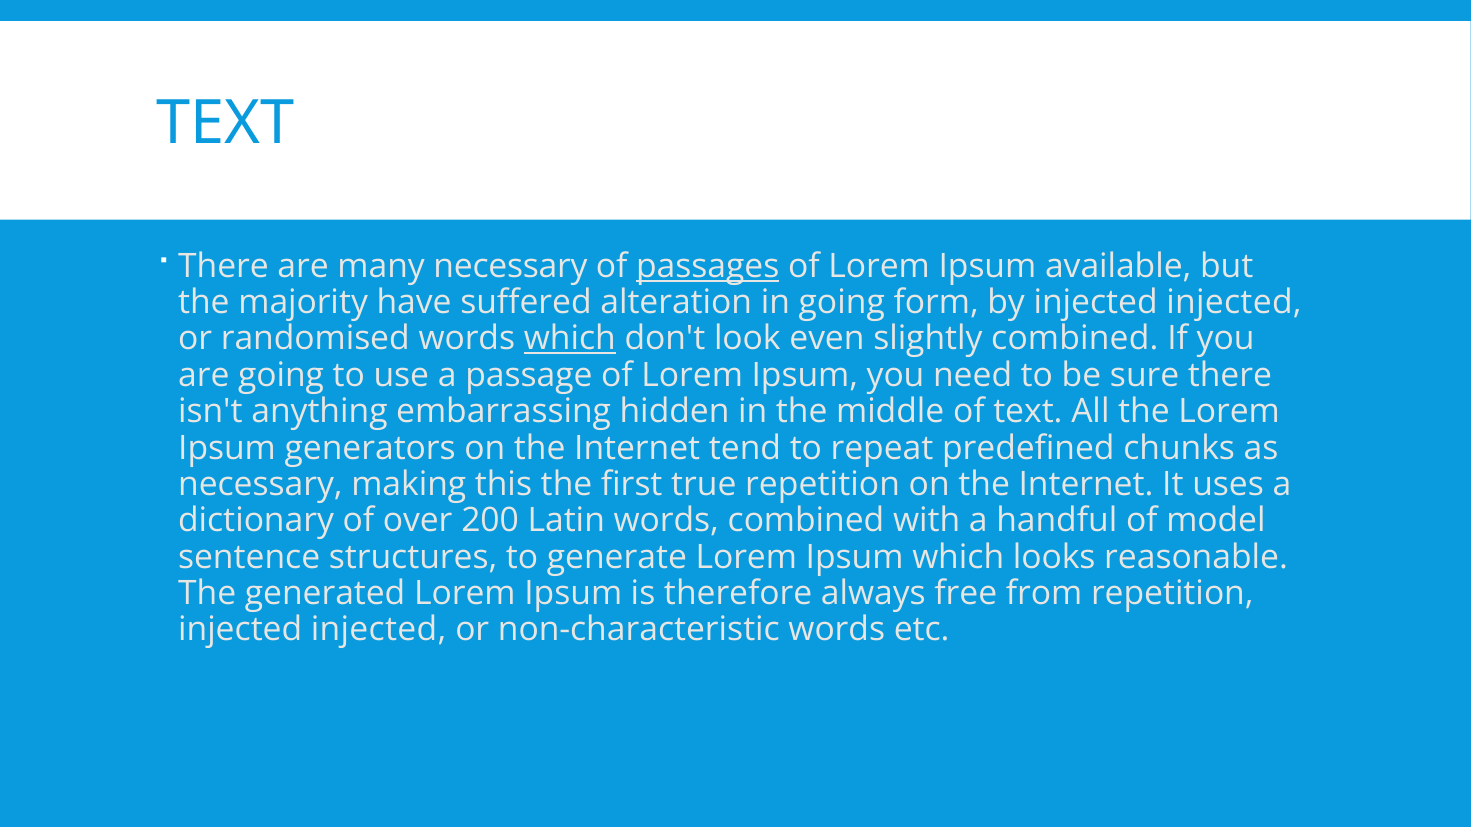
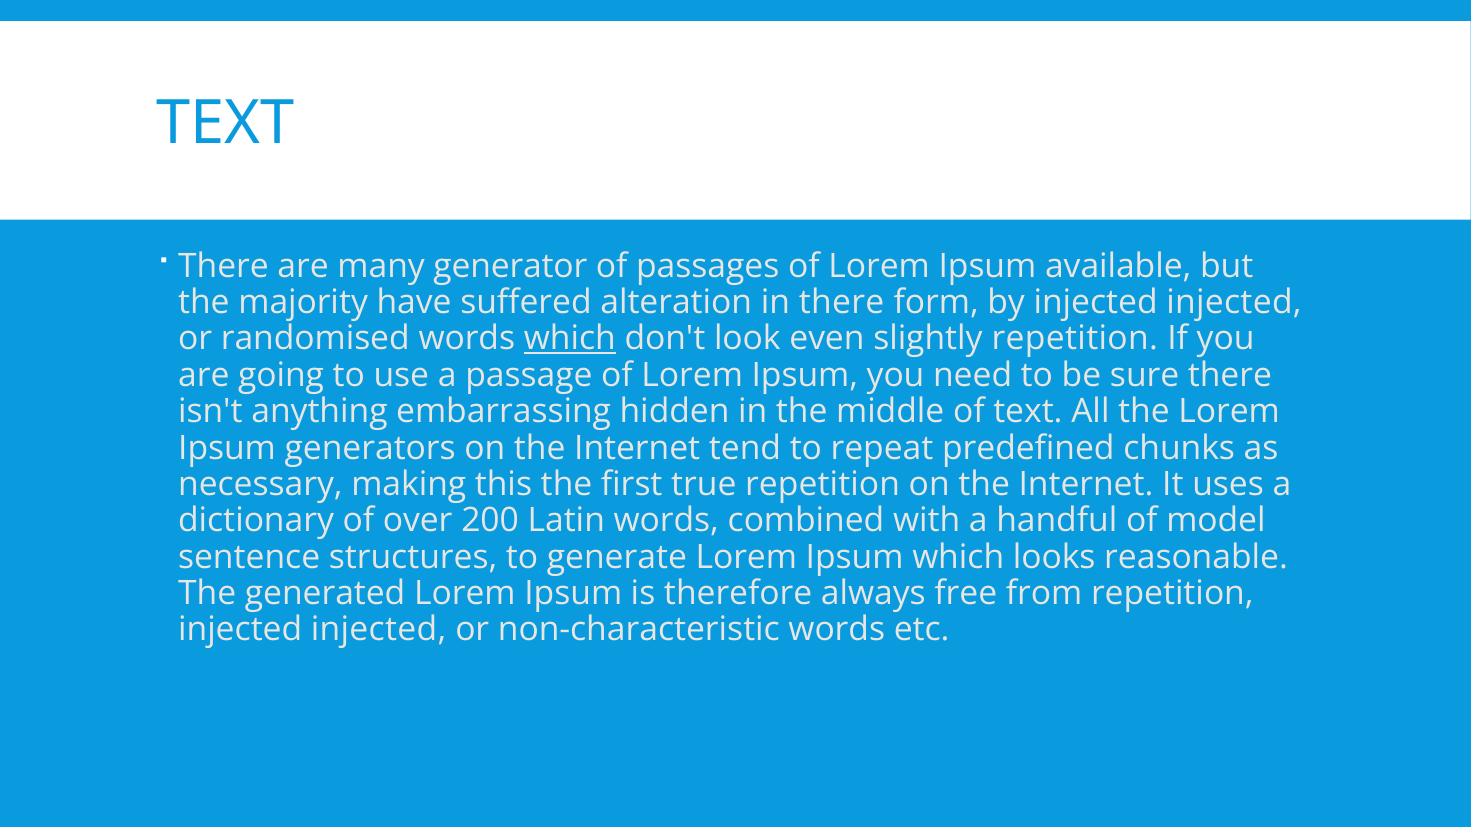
many necessary: necessary -> generator
passages underline: present -> none
in going: going -> there
slightly combined: combined -> repetition
